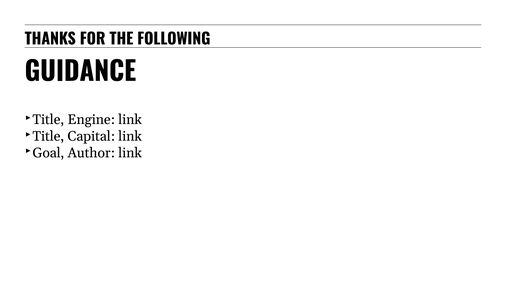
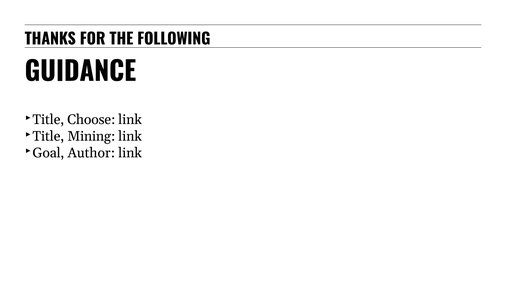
Engine: Engine -> Choose
Capital: Capital -> Mining
